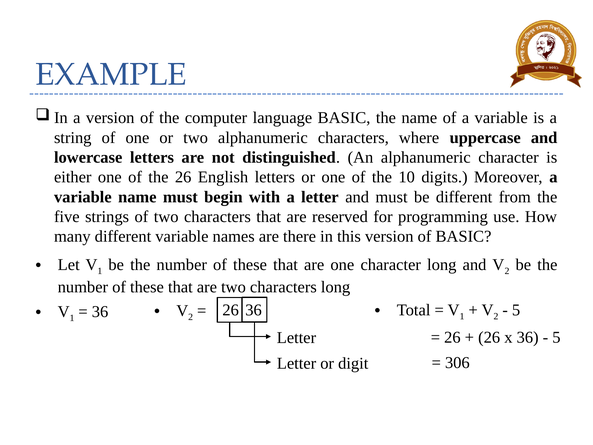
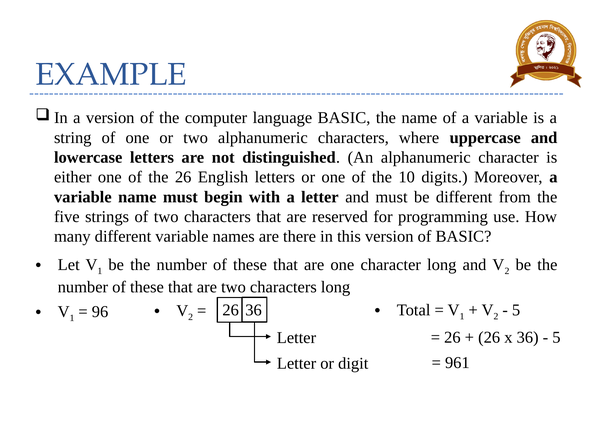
36 at (100, 312): 36 -> 96
306: 306 -> 961
